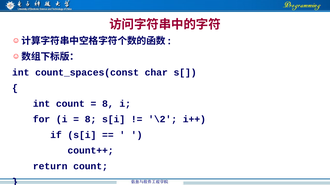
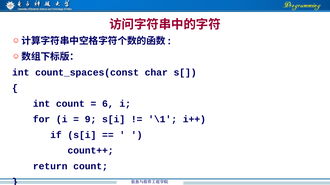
8 at (108, 104): 8 -> 6
8 at (91, 120): 8 -> 9
\2: \2 -> \1
